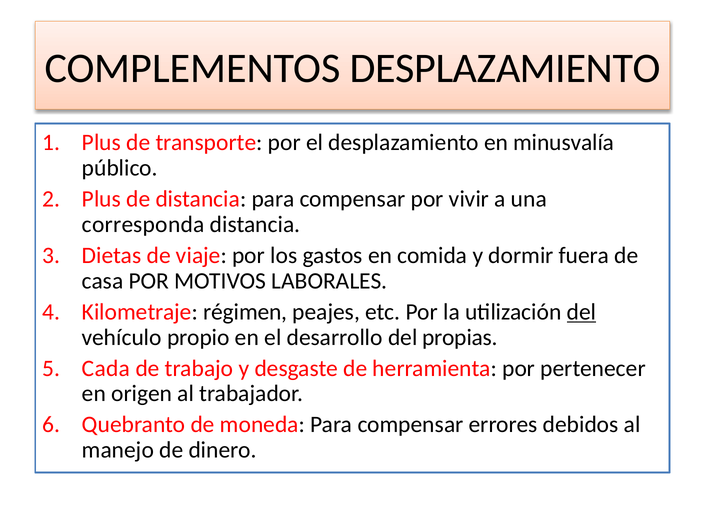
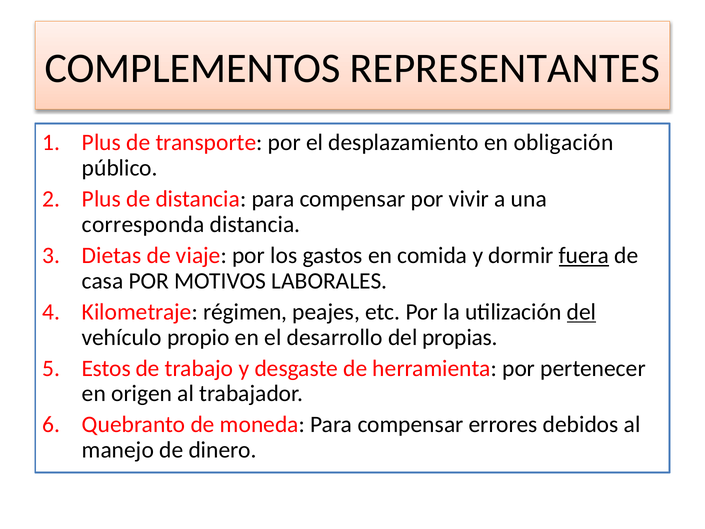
COMPLEMENTOS DESPLAZAMIENTO: DESPLAZAMIENTO -> REPRESENTANTES
minusvalía: minusvalía -> obligación
fuera underline: none -> present
Cada: Cada -> Estos
